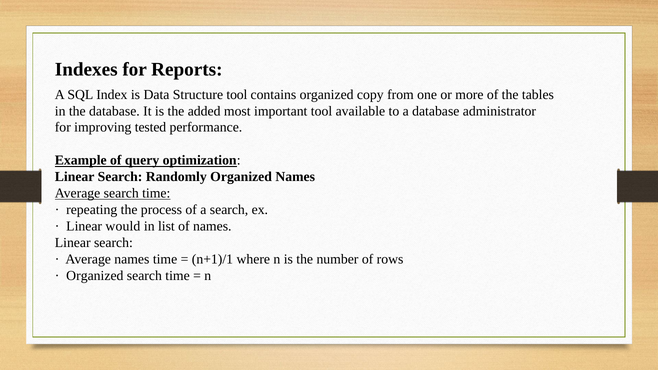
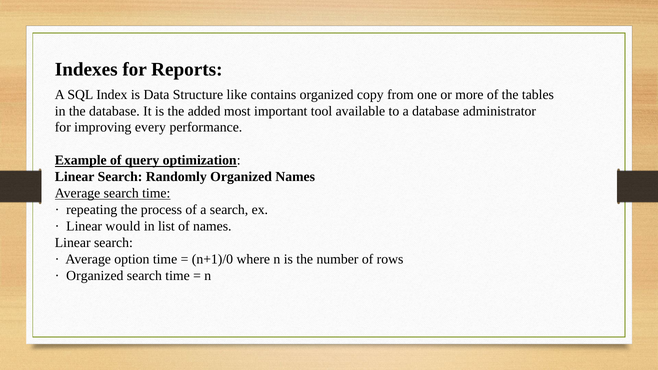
Structure tool: tool -> like
tested: tested -> every
Average names: names -> option
n+1)/1: n+1)/1 -> n+1)/0
